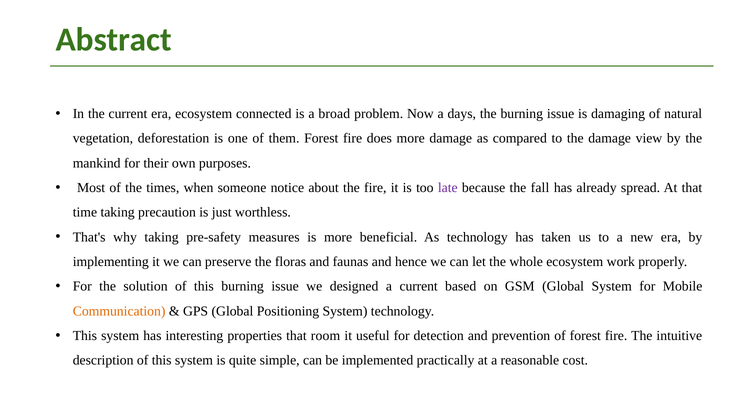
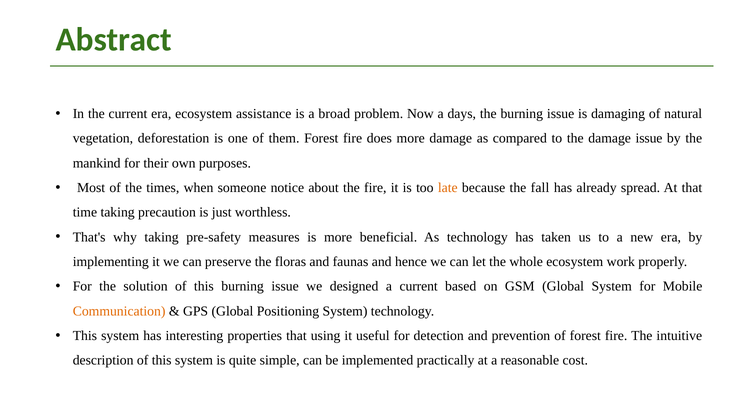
connected: connected -> assistance
damage view: view -> issue
late colour: purple -> orange
room: room -> using
